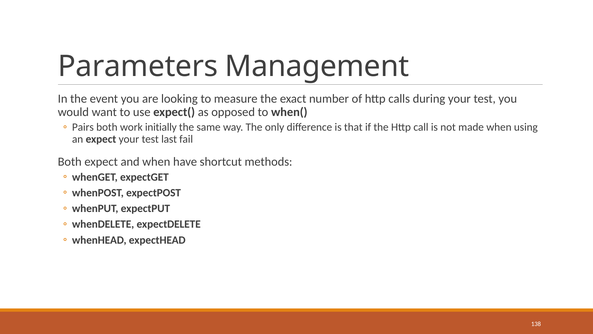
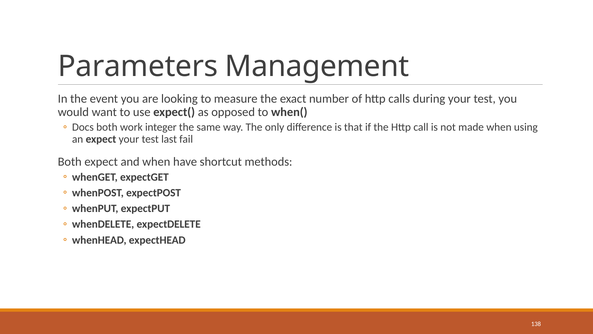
Pairs: Pairs -> Docs
initially: initially -> integer
